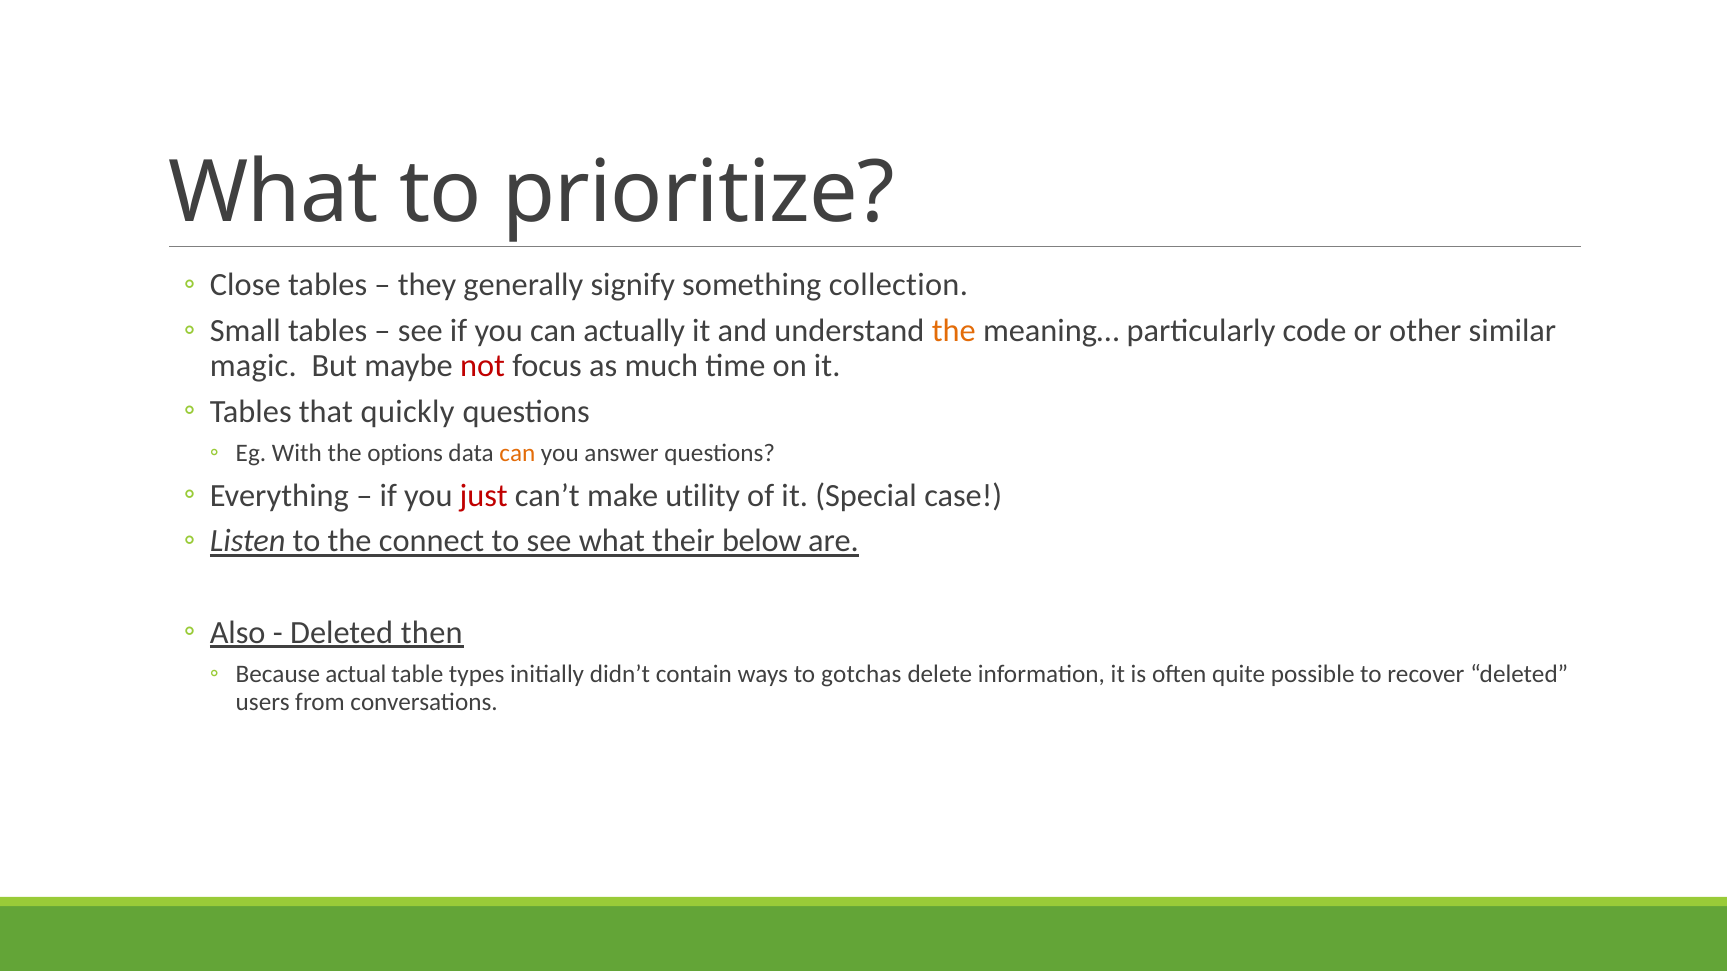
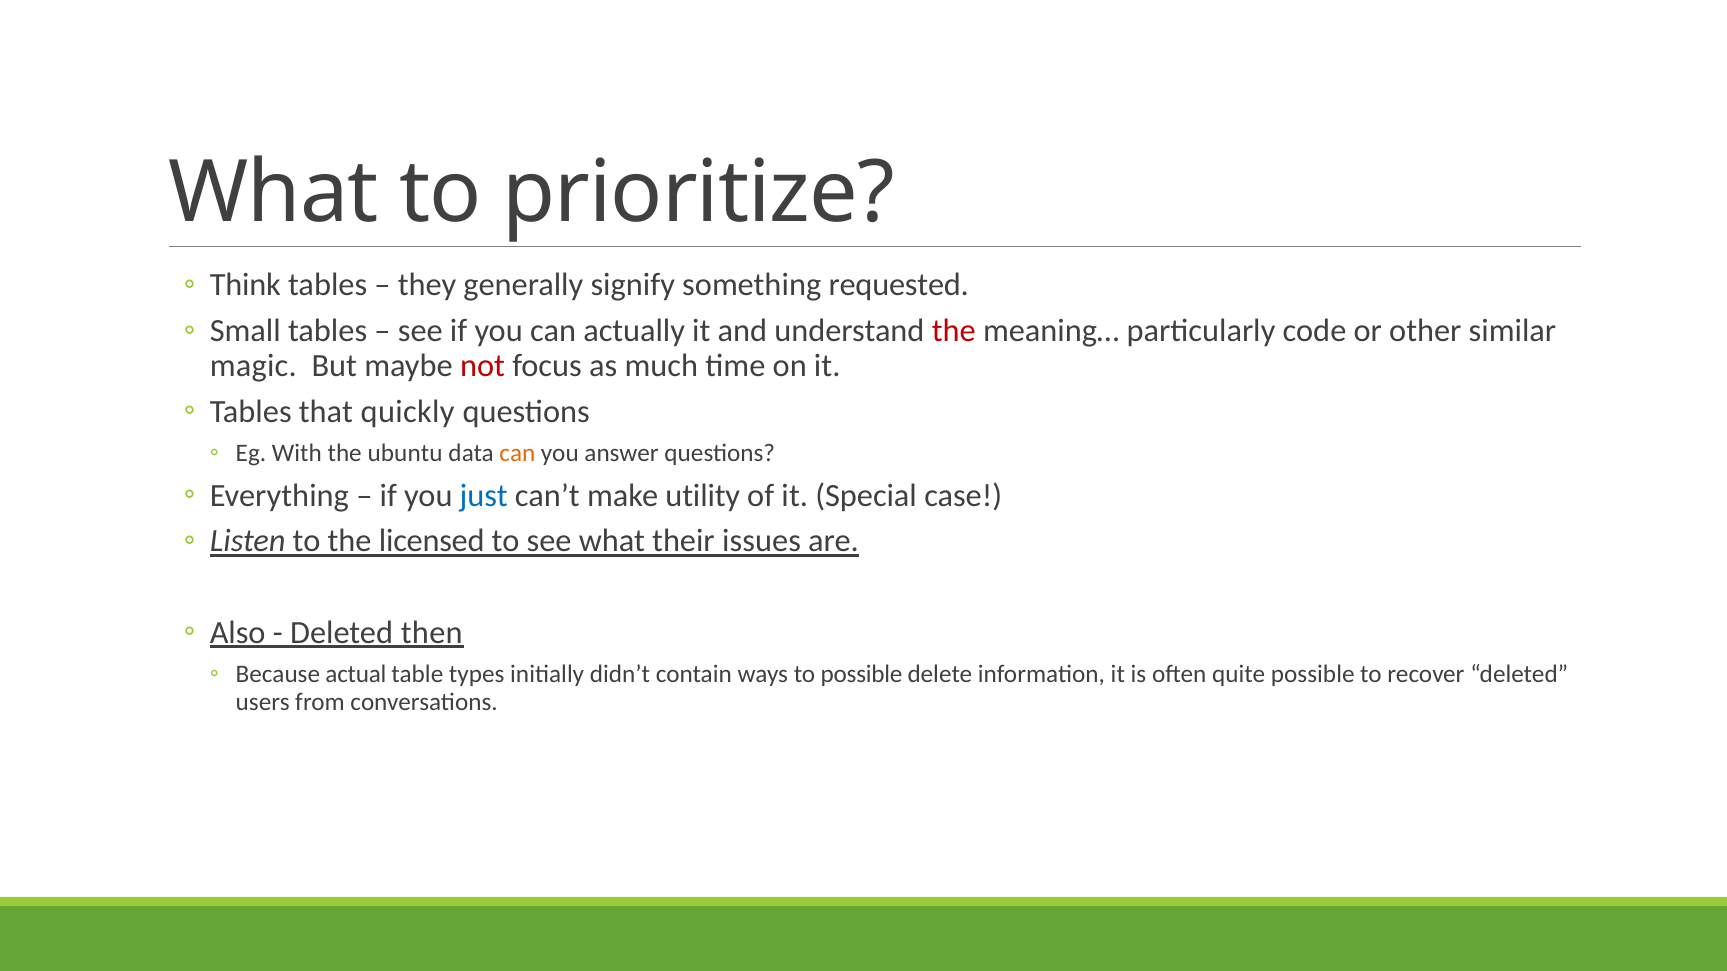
Close: Close -> Think
collection: collection -> requested
the at (954, 331) colour: orange -> red
options: options -> ubuntu
just colour: red -> blue
connect: connect -> licensed
below: below -> issues
to gotchas: gotchas -> possible
